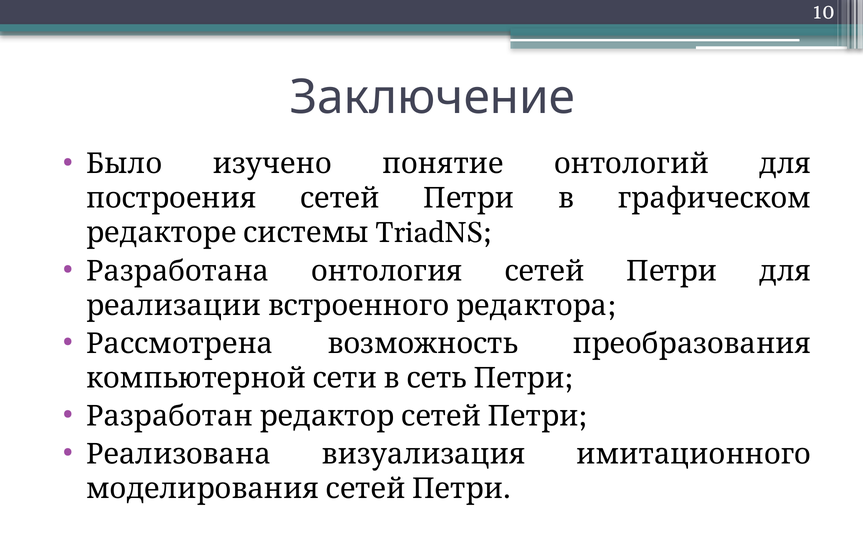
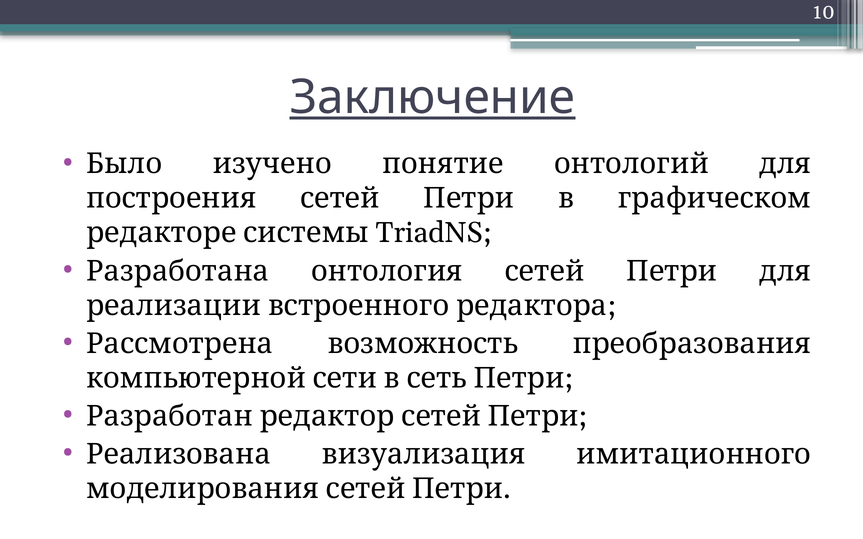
Заключение underline: none -> present
